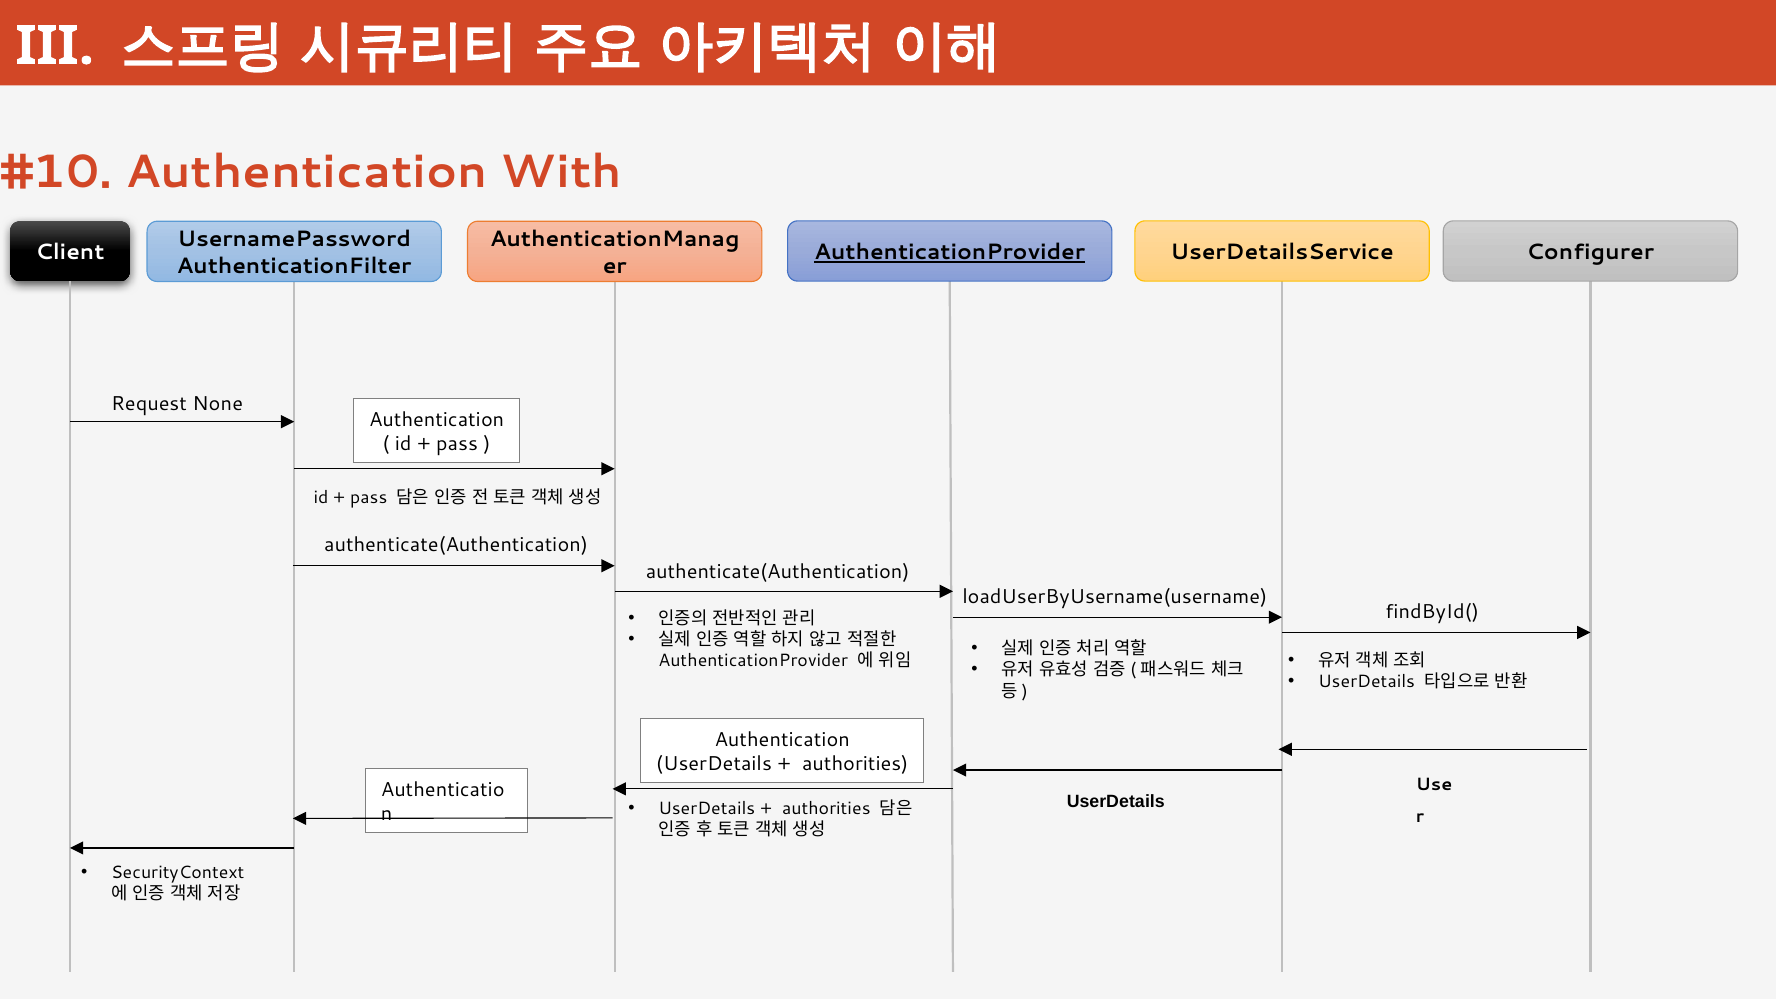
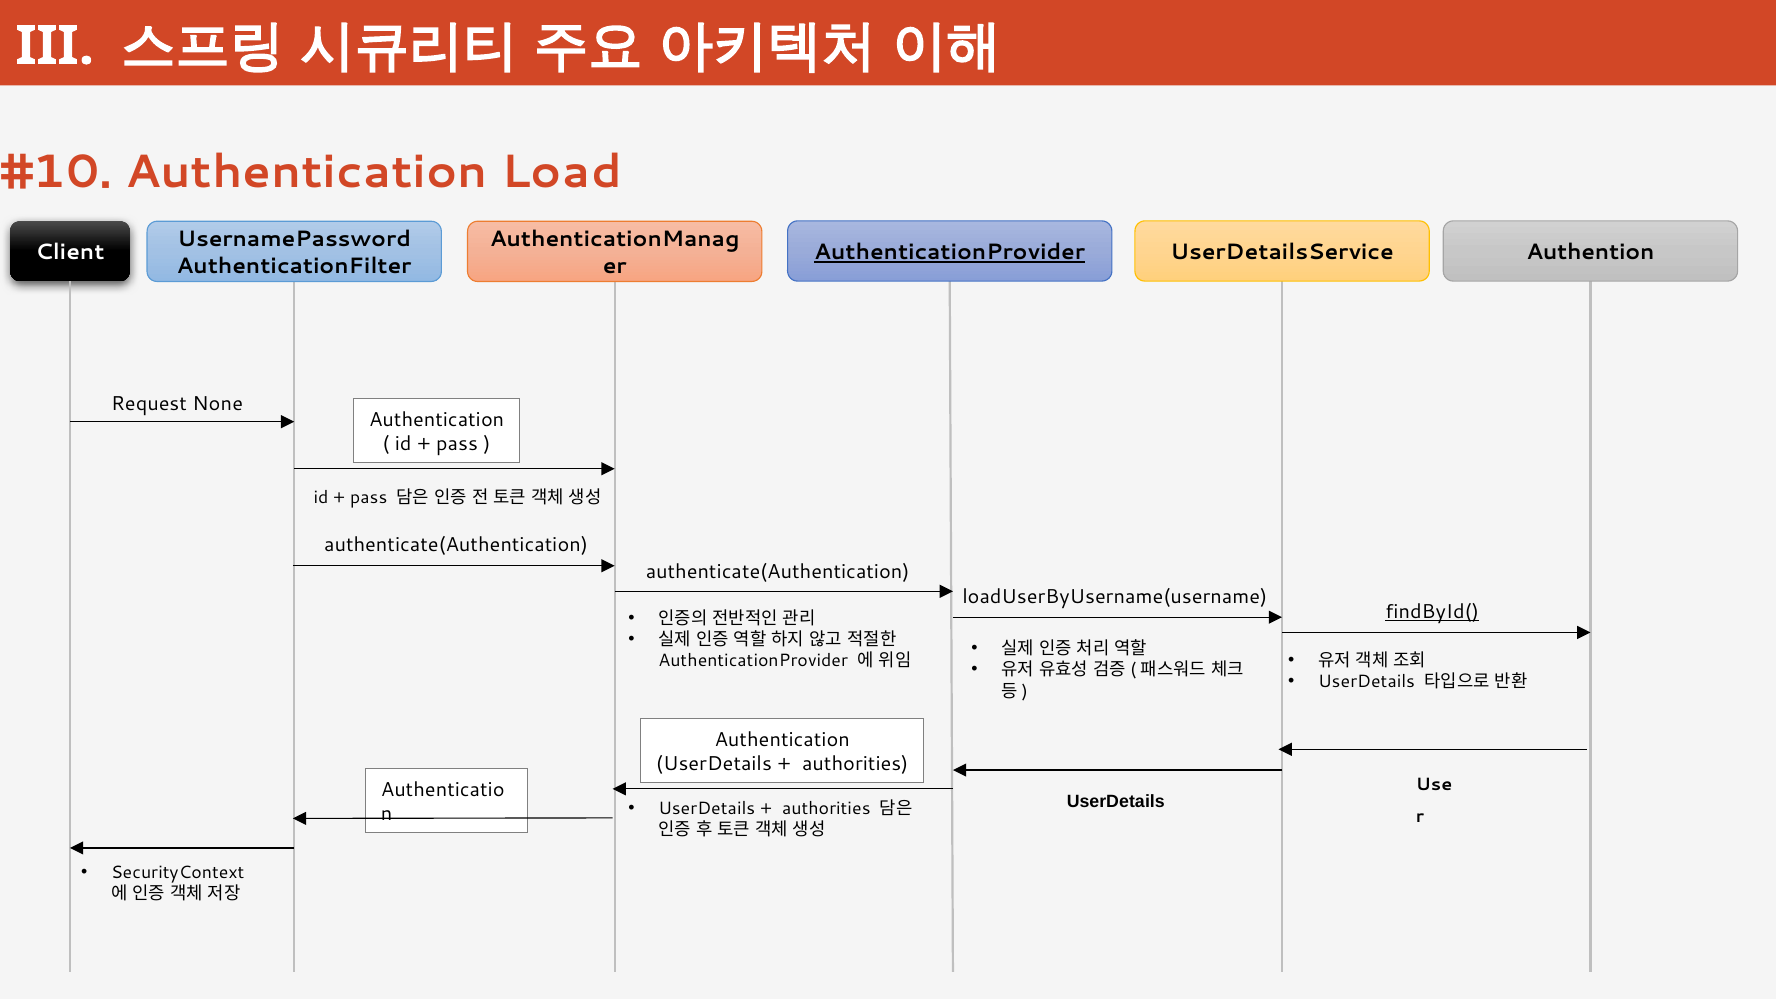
With: With -> Load
Configurer: Configurer -> Authention
findById( underline: none -> present
